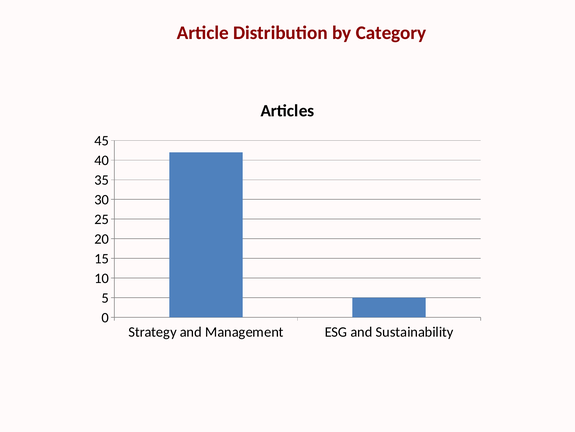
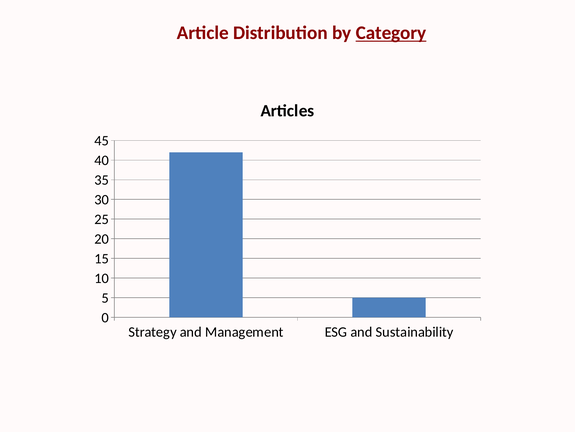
Category underline: none -> present
